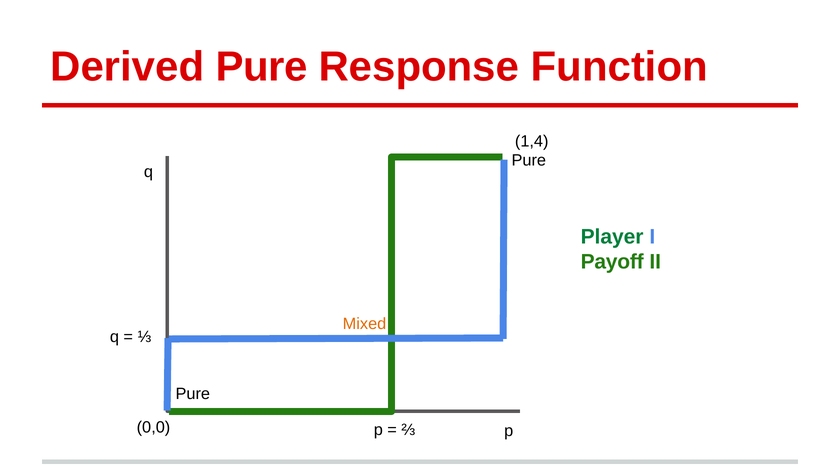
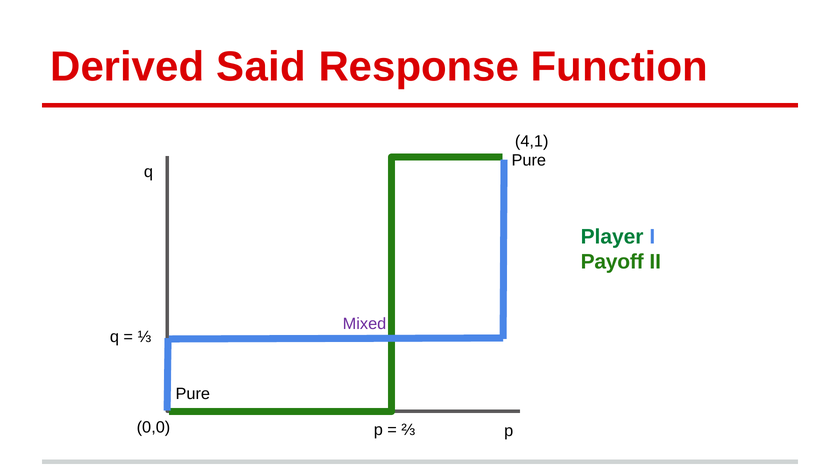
Derived Pure: Pure -> Said
1,4: 1,4 -> 4,1
Mixed colour: orange -> purple
